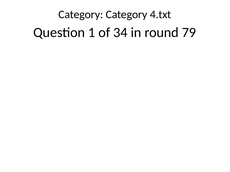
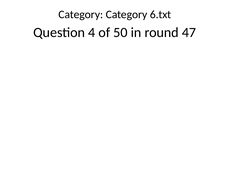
4.txt: 4.txt -> 6.txt
1: 1 -> 4
34: 34 -> 50
79: 79 -> 47
